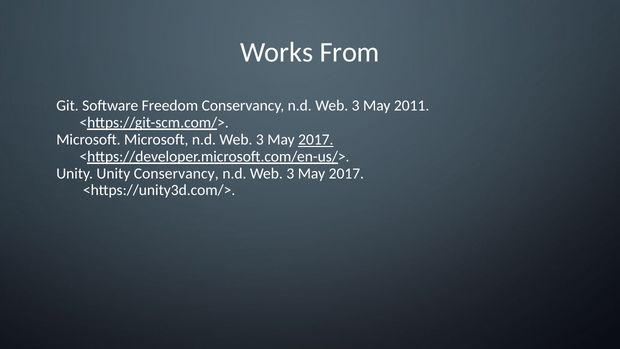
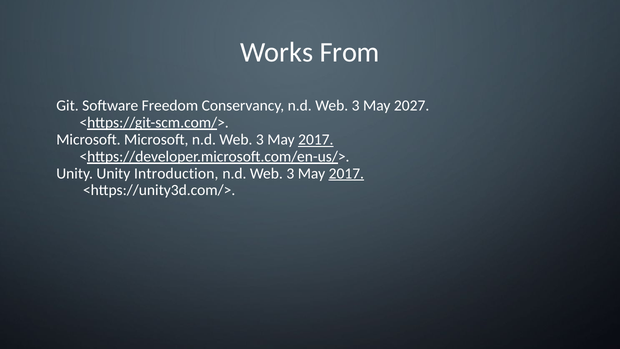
2011: 2011 -> 2027
Unity Conservancy: Conservancy -> Introduction
2017 at (346, 173) underline: none -> present
